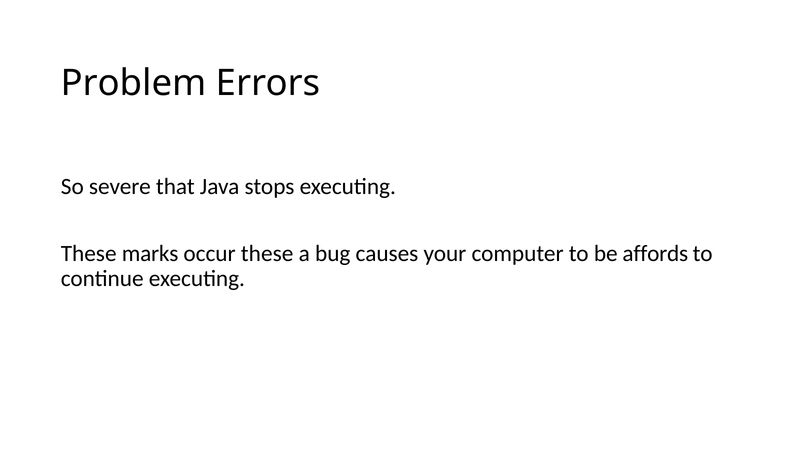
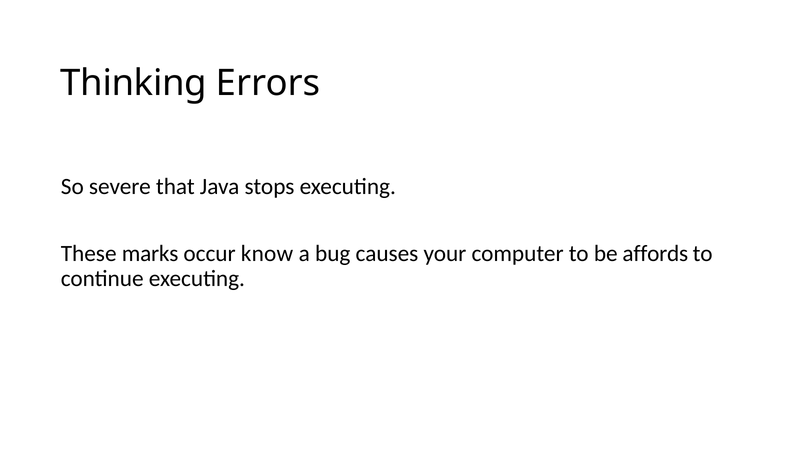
Problem: Problem -> Thinking
occur these: these -> know
